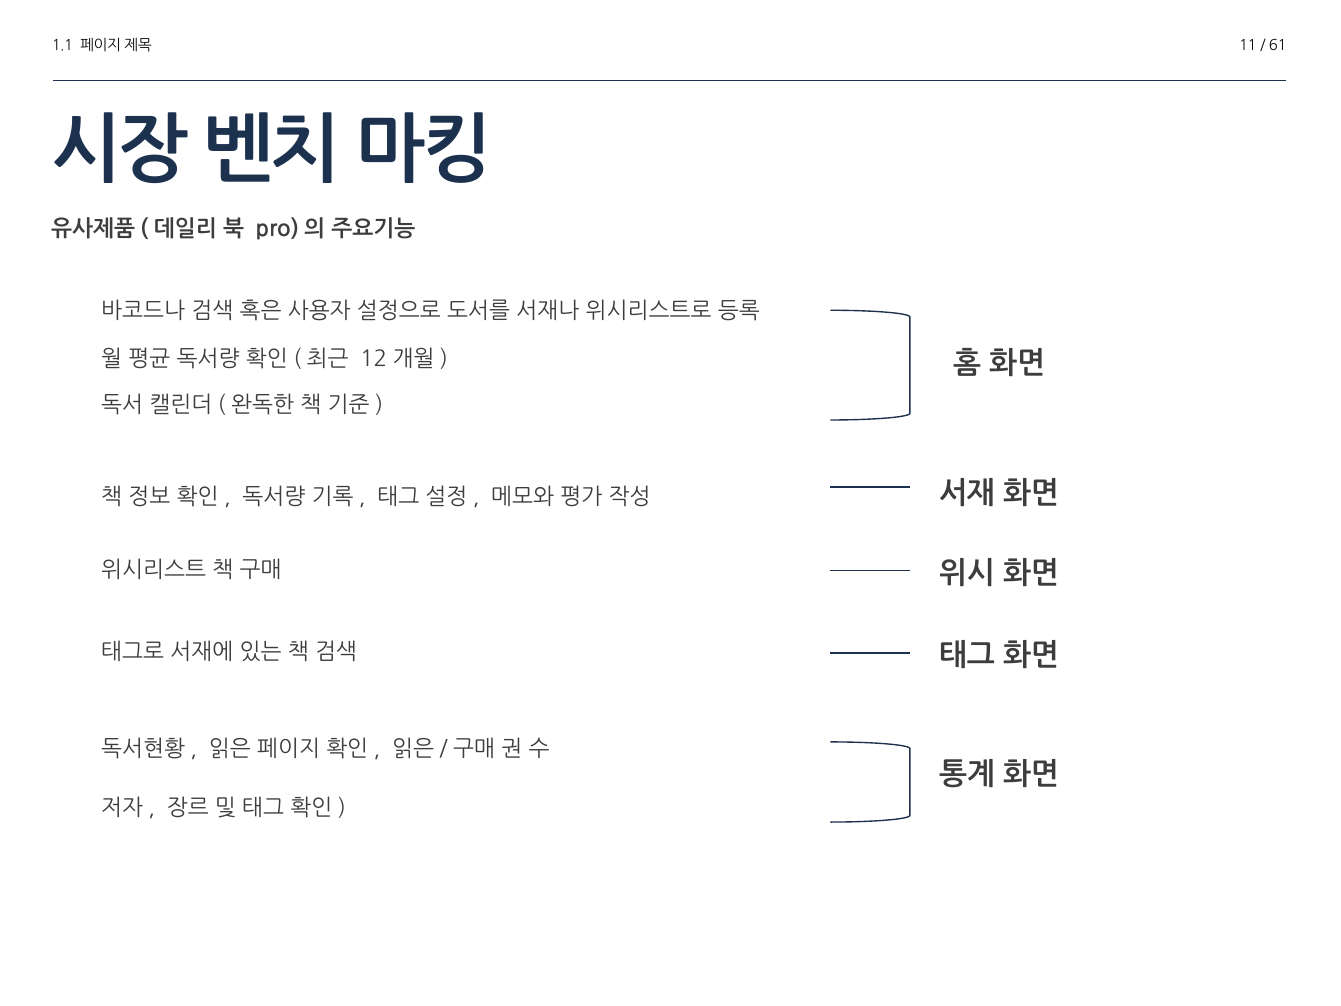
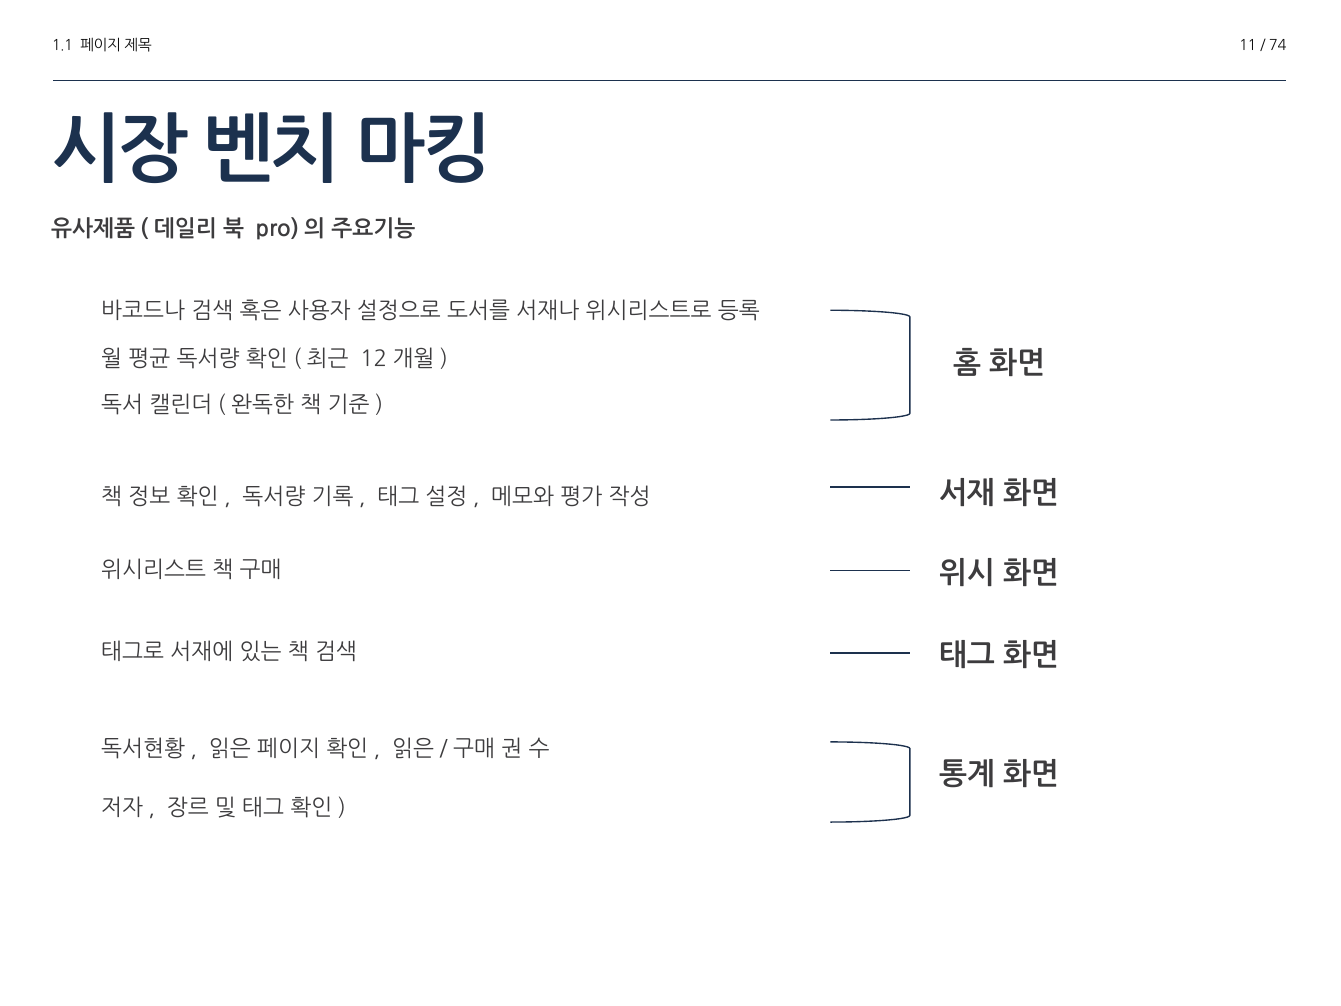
61: 61 -> 74
